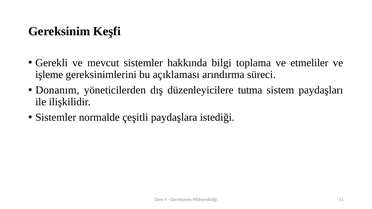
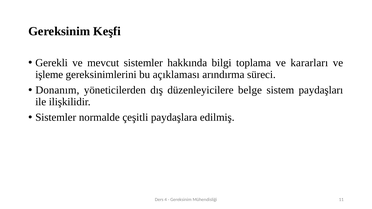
etmeliler: etmeliler -> kararları
tutma: tutma -> belge
istediği: istediği -> edilmiş
